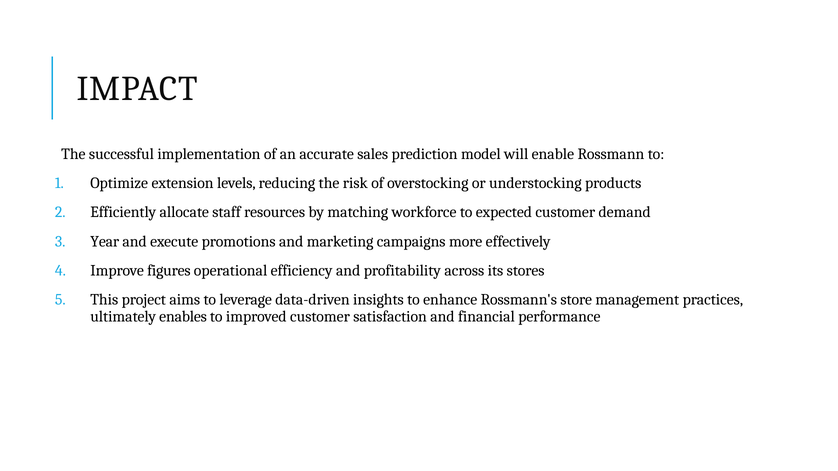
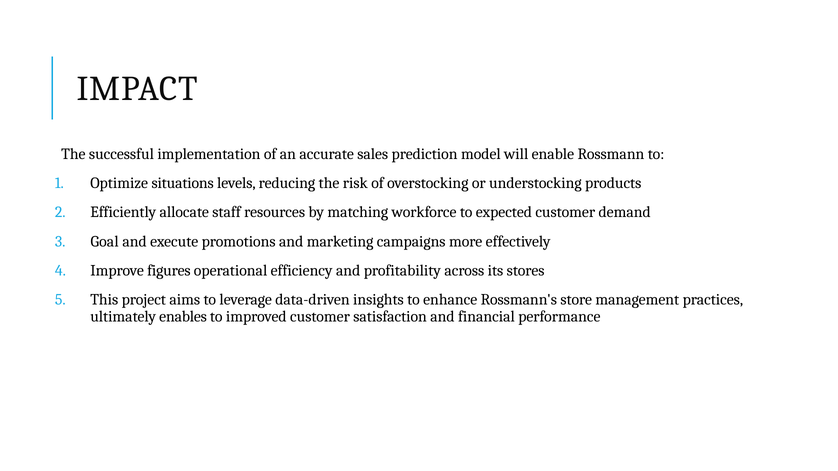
extension: extension -> situations
Year: Year -> Goal
